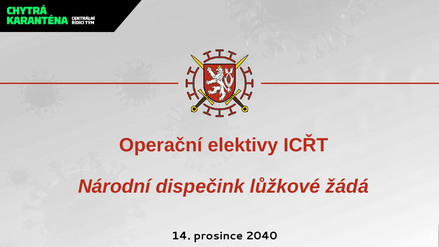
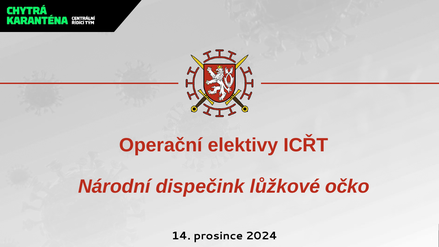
žádá: žádá -> očko
2040: 2040 -> 2024
